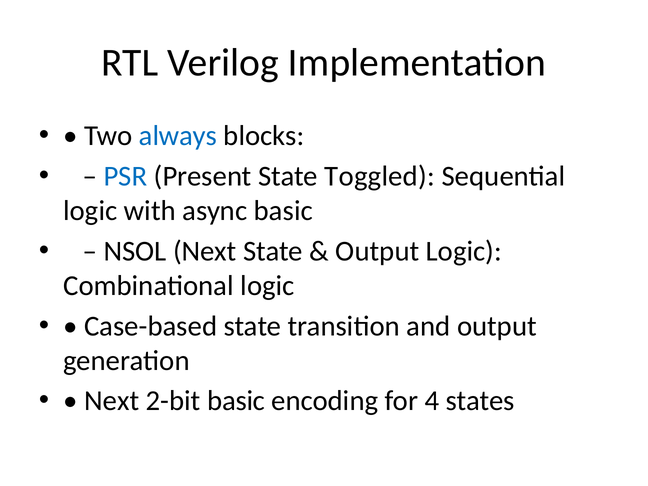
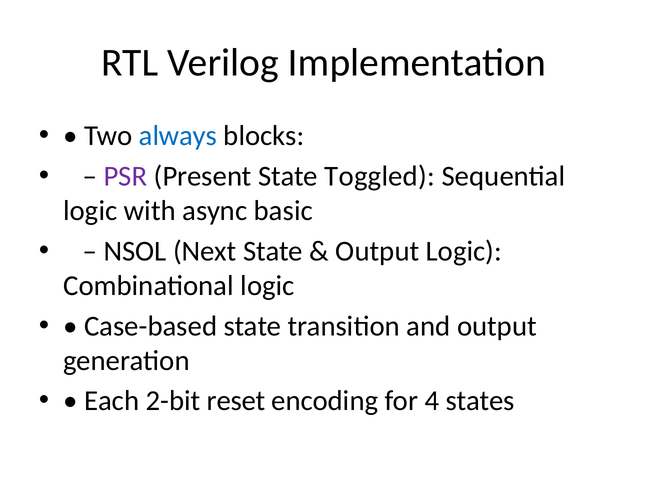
PSR colour: blue -> purple
Next at (112, 401): Next -> Each
2-bit basic: basic -> reset
